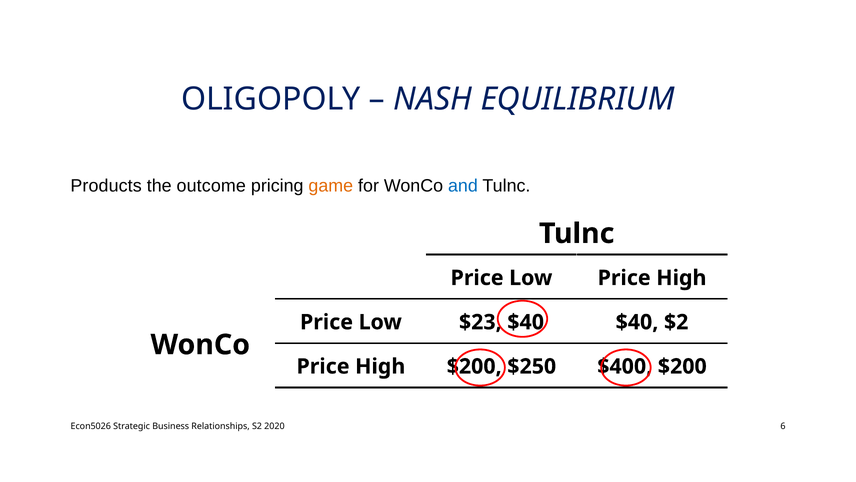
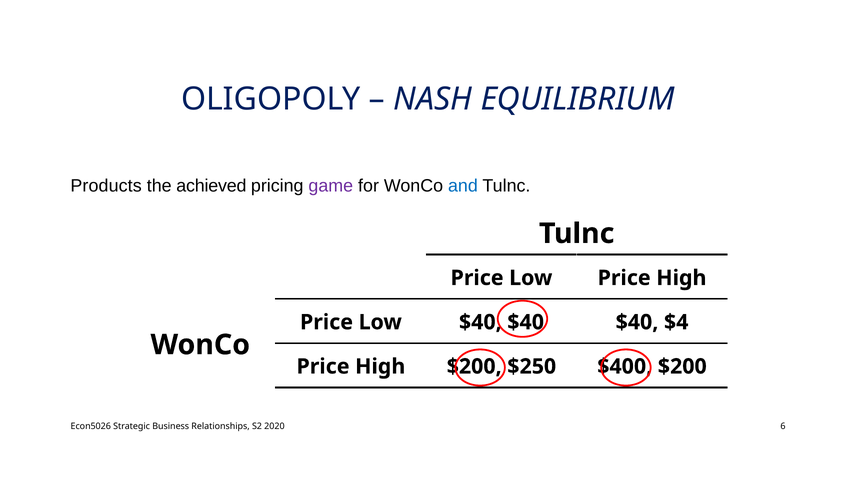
outcome: outcome -> achieved
game colour: orange -> purple
Low $23: $23 -> $40
$2: $2 -> $4
